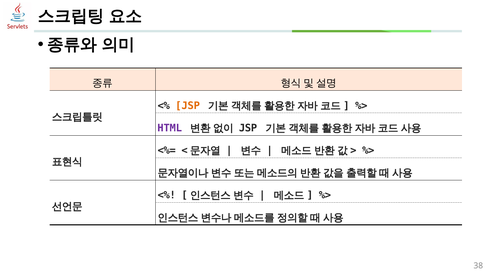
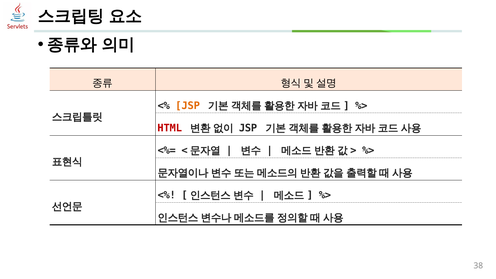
HTML colour: purple -> red
